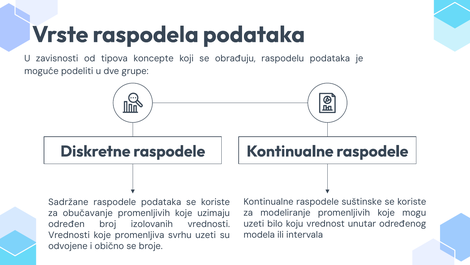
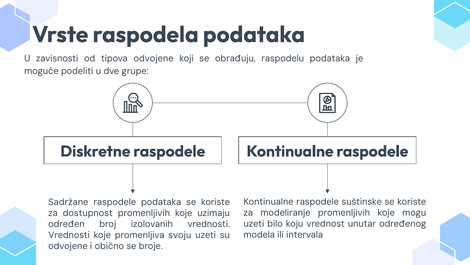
tipova koncepte: koncepte -> odvojene
obučavanje: obučavanje -> dostupnost
svrhu: svrhu -> svoju
